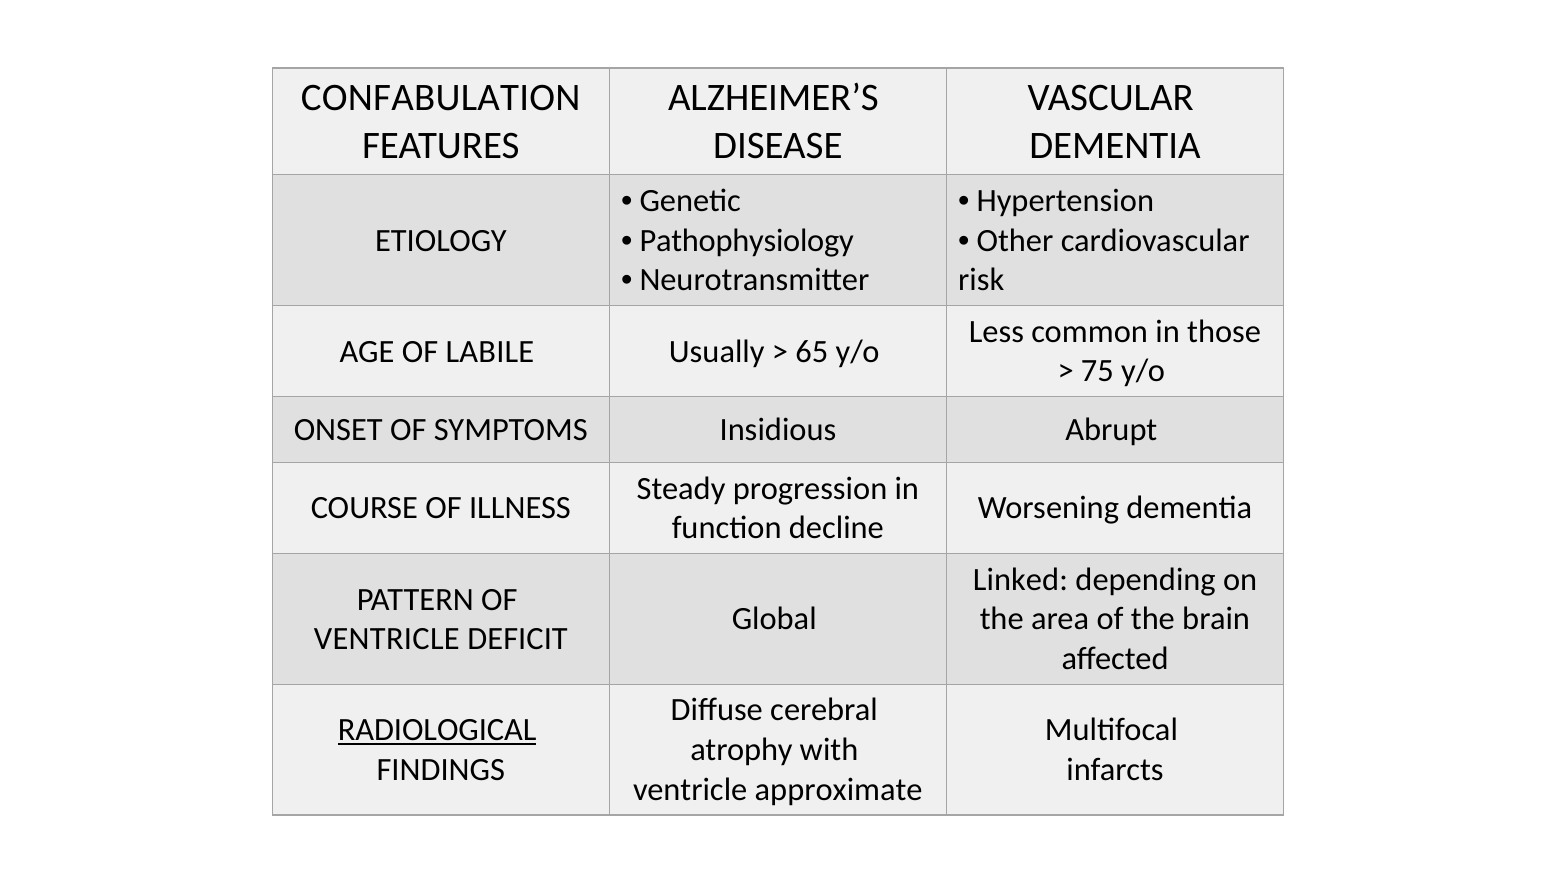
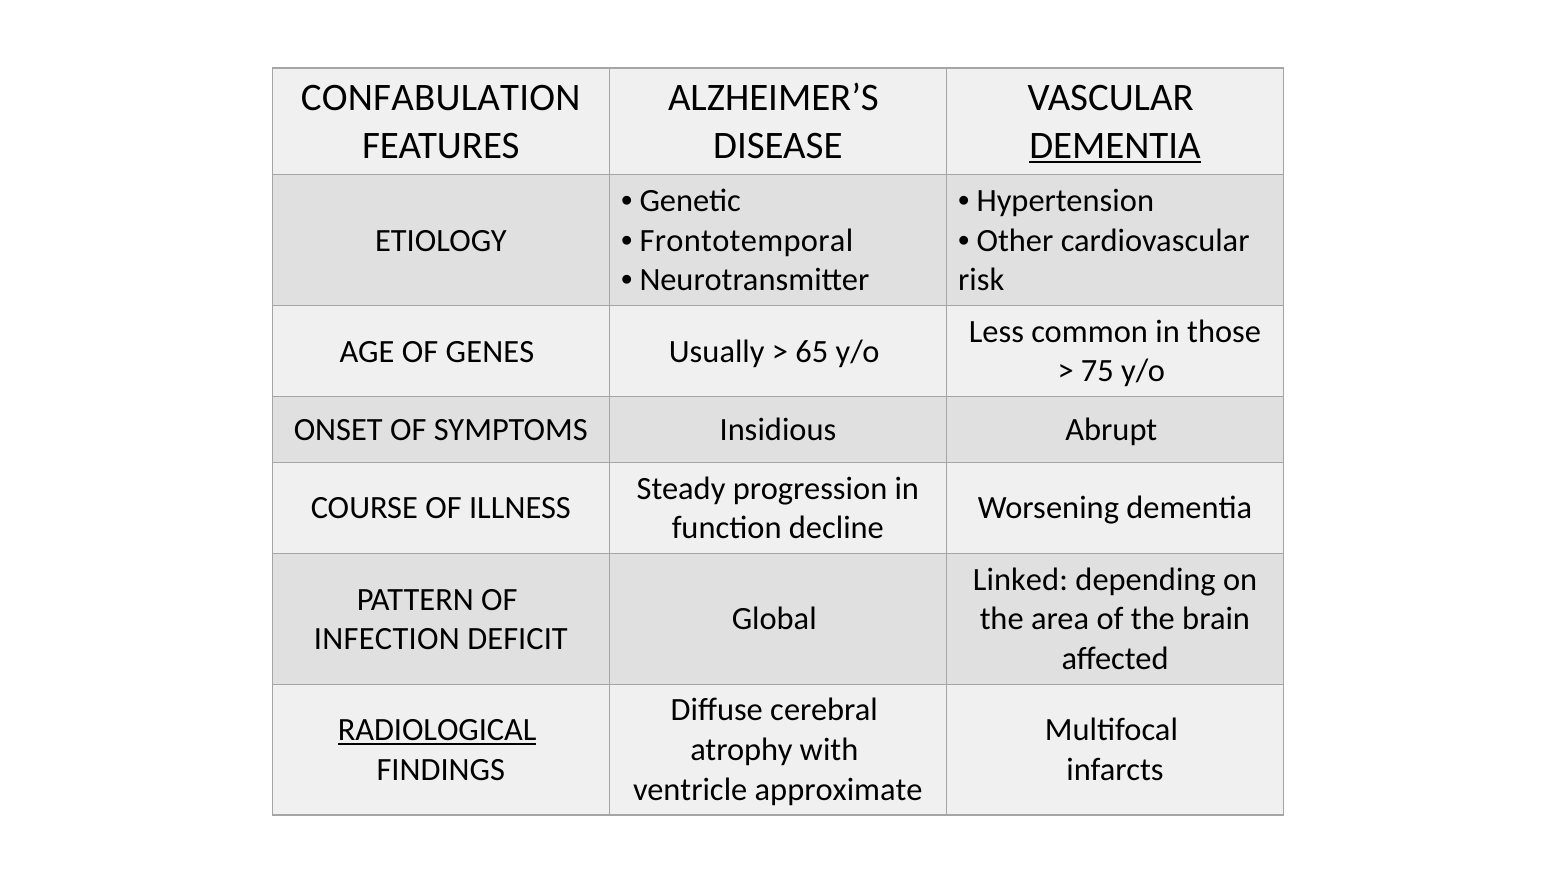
DEMENTIA at (1115, 145) underline: none -> present
Pathophysiology: Pathophysiology -> Frontotemporal
LABILE: LABILE -> GENES
VENTRICLE at (387, 639): VENTRICLE -> INFECTION
